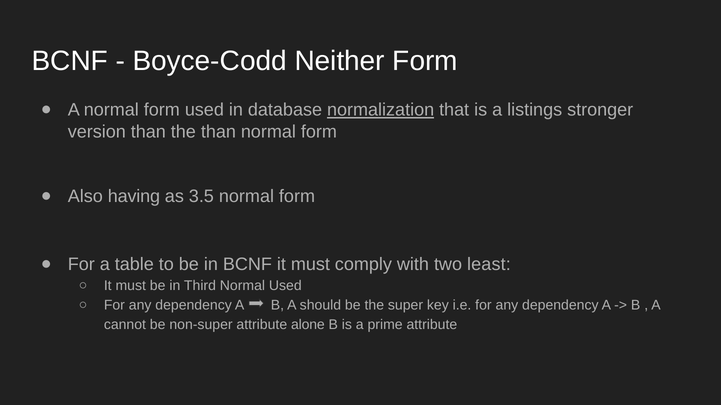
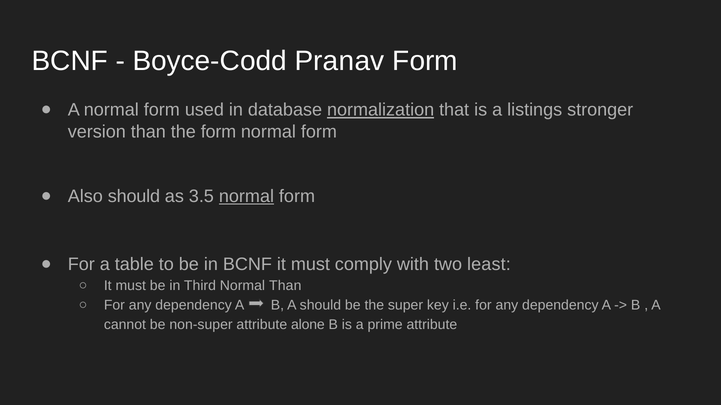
Neither: Neither -> Pranav
the than: than -> form
Also having: having -> should
normal at (246, 197) underline: none -> present
Normal Used: Used -> Than
